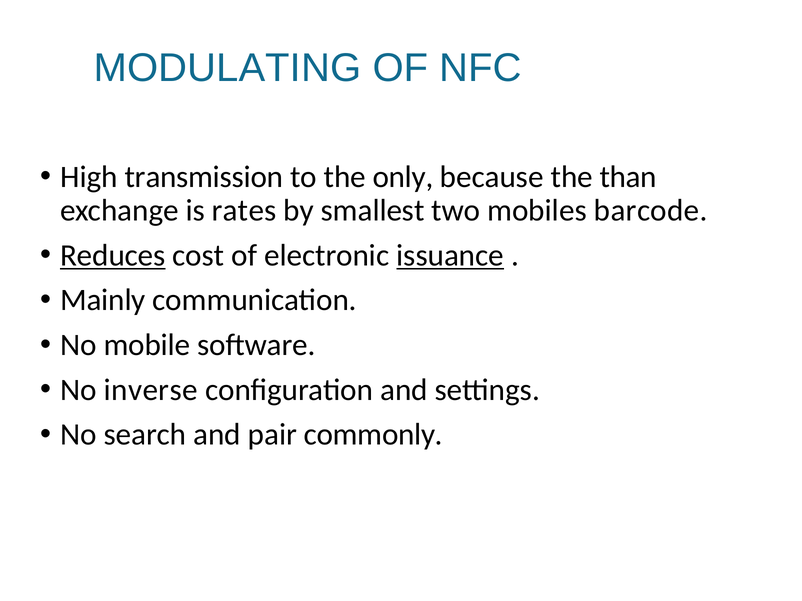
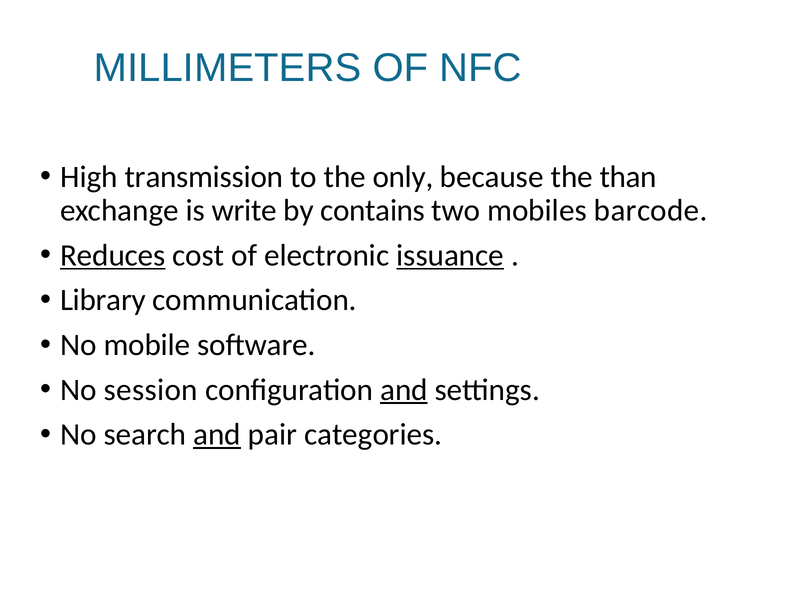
MODULATING: MODULATING -> MILLIMETERS
rates: rates -> write
smallest: smallest -> contains
Mainly: Mainly -> Library
inverse: inverse -> session
and at (404, 390) underline: none -> present
and at (217, 435) underline: none -> present
commonly: commonly -> categories
